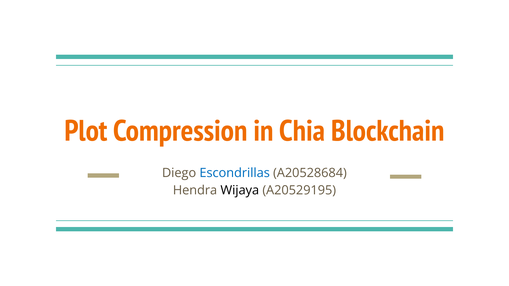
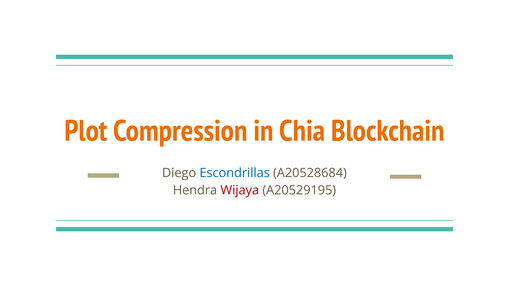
Wijaya colour: black -> red
